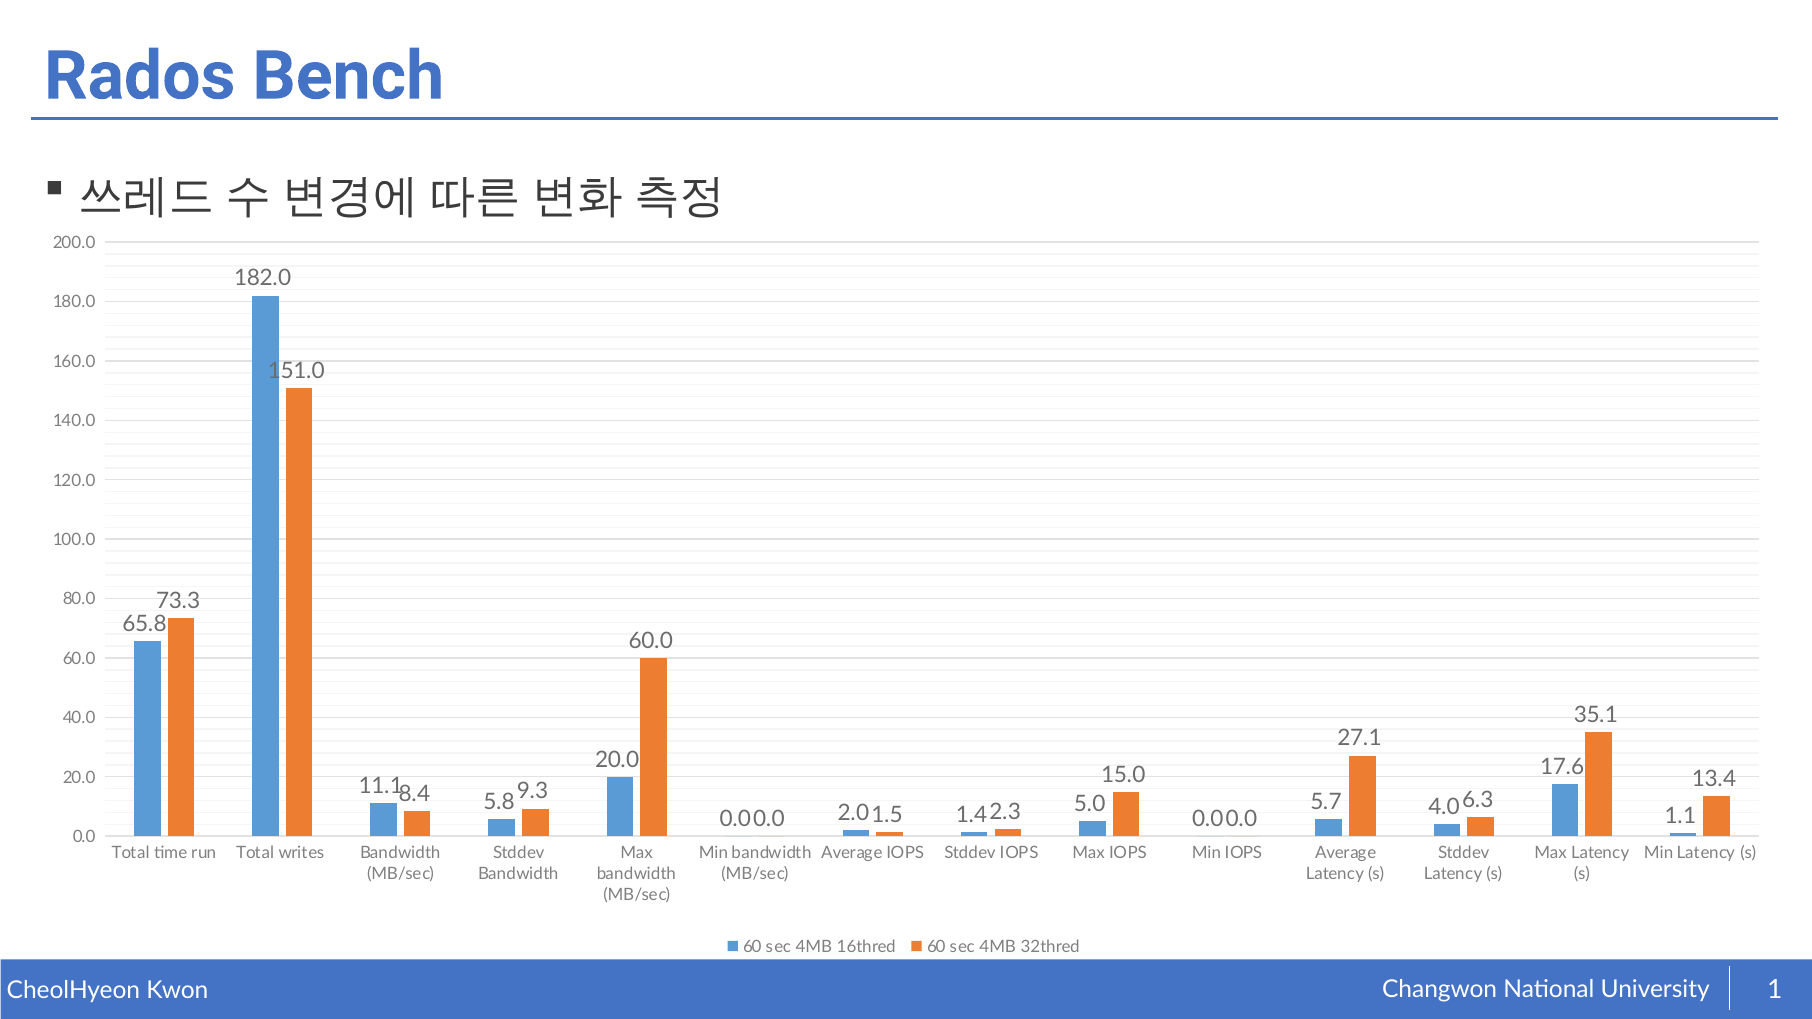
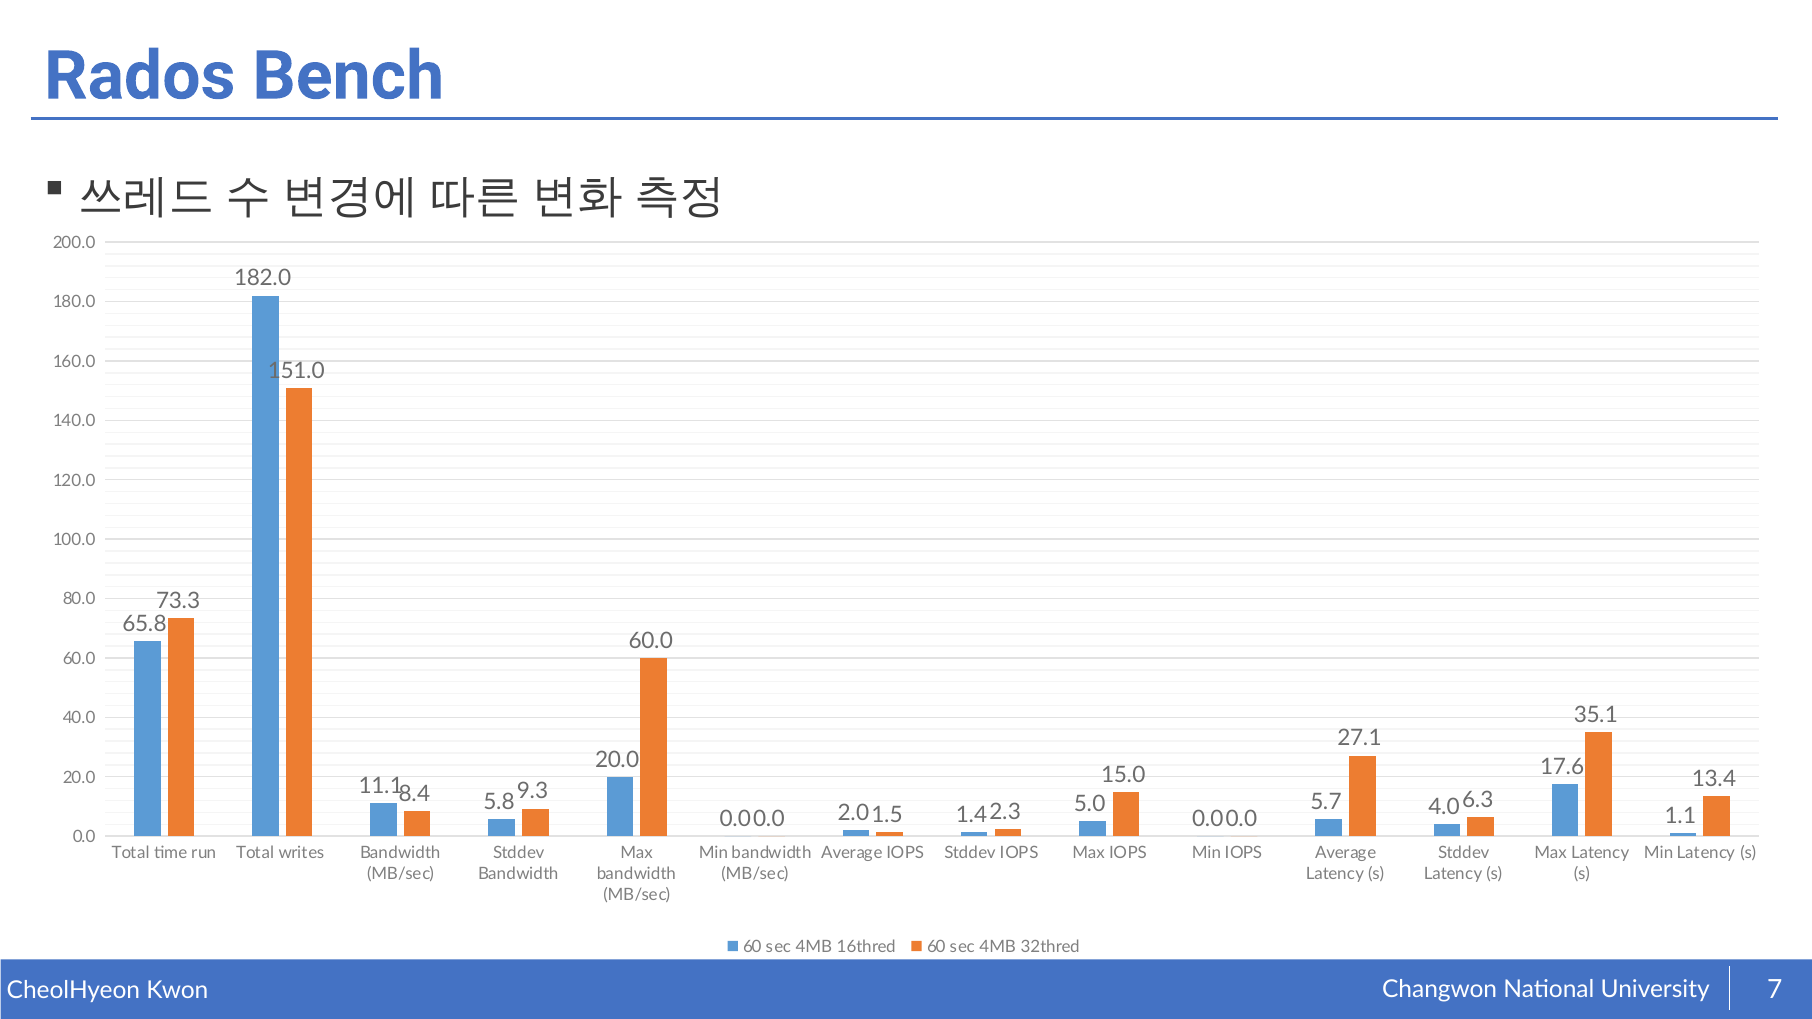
1: 1 -> 7
